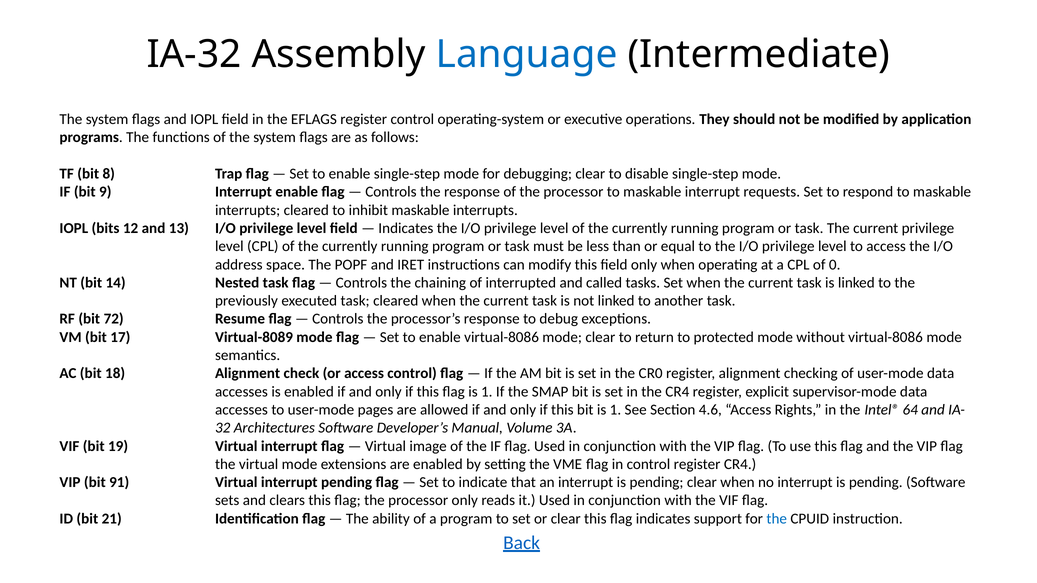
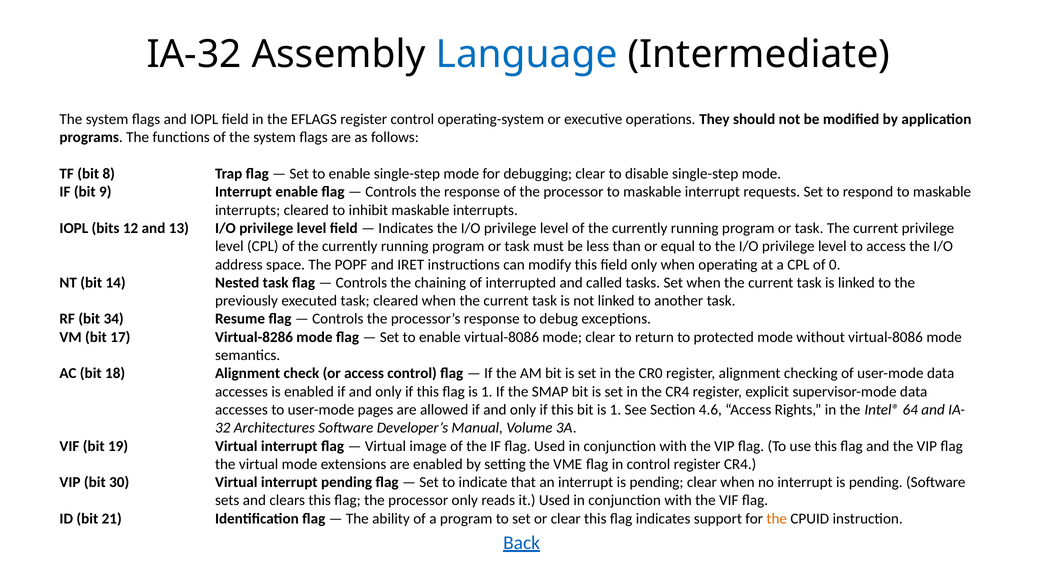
72: 72 -> 34
Virtual-8089: Virtual-8089 -> Virtual-8286
91: 91 -> 30
the at (777, 519) colour: blue -> orange
